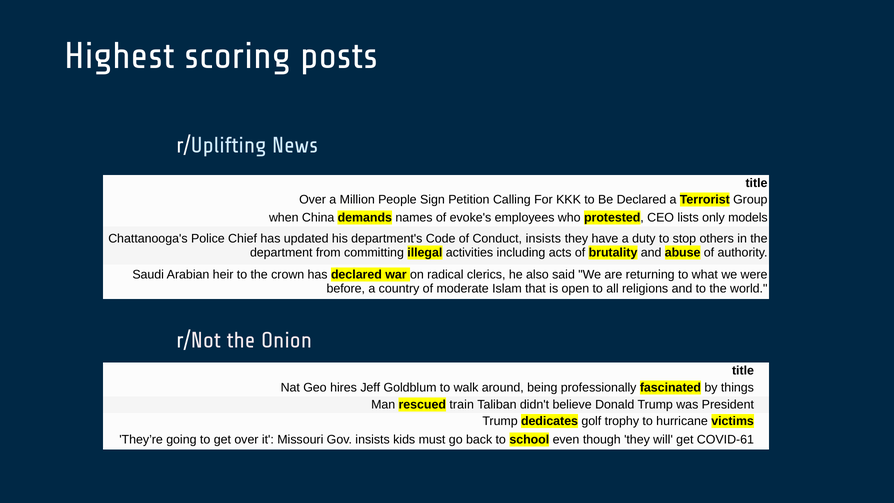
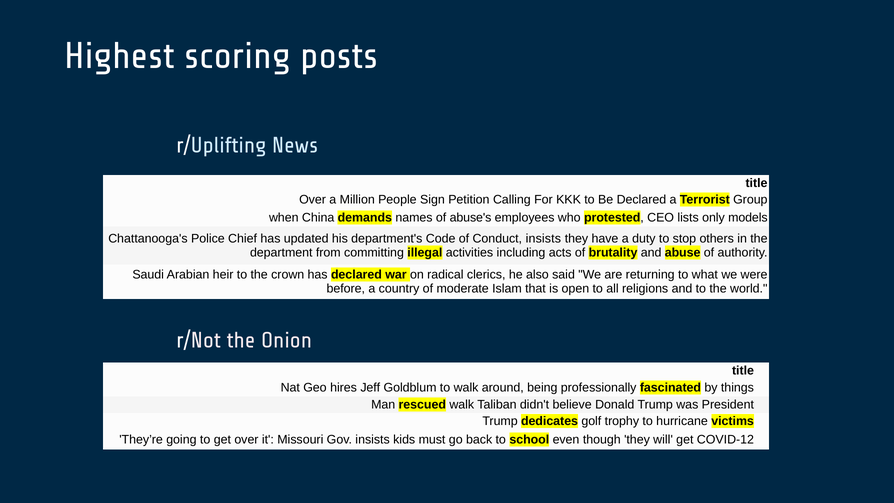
evoke's: evoke's -> abuse's
rescued train: train -> walk
COVID-61: COVID-61 -> COVID-12
